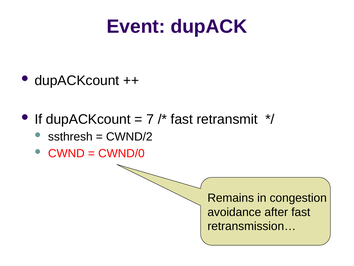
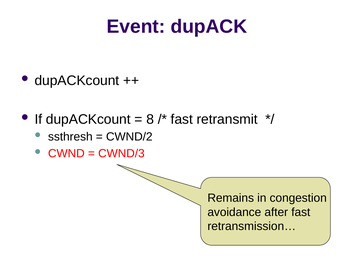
7: 7 -> 8
CWND/0: CWND/0 -> CWND/3
